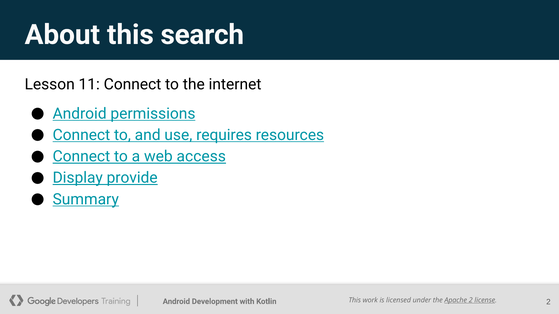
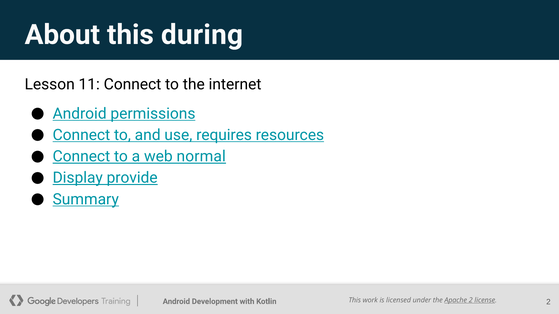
search: search -> during
access: access -> normal
